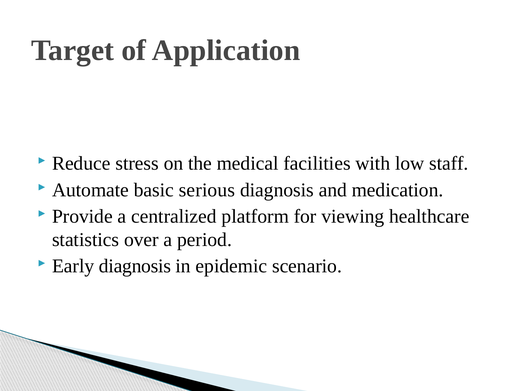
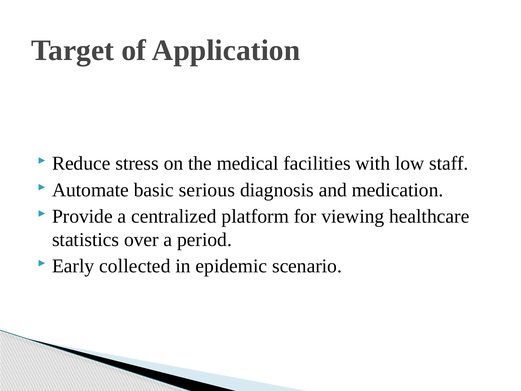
Early diagnosis: diagnosis -> collected
